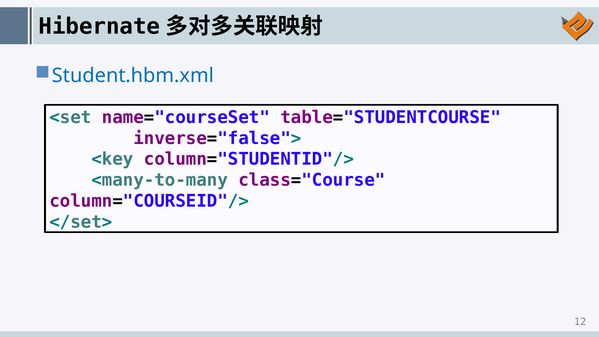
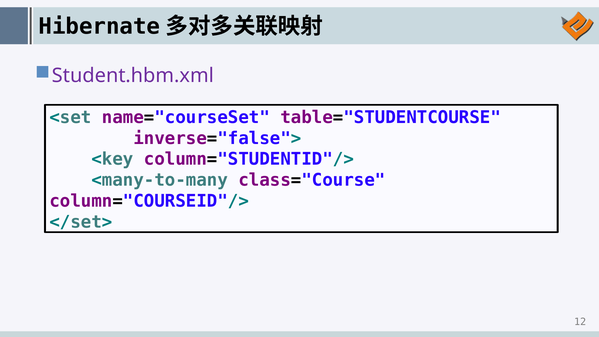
Student.hbm.xml colour: blue -> purple
